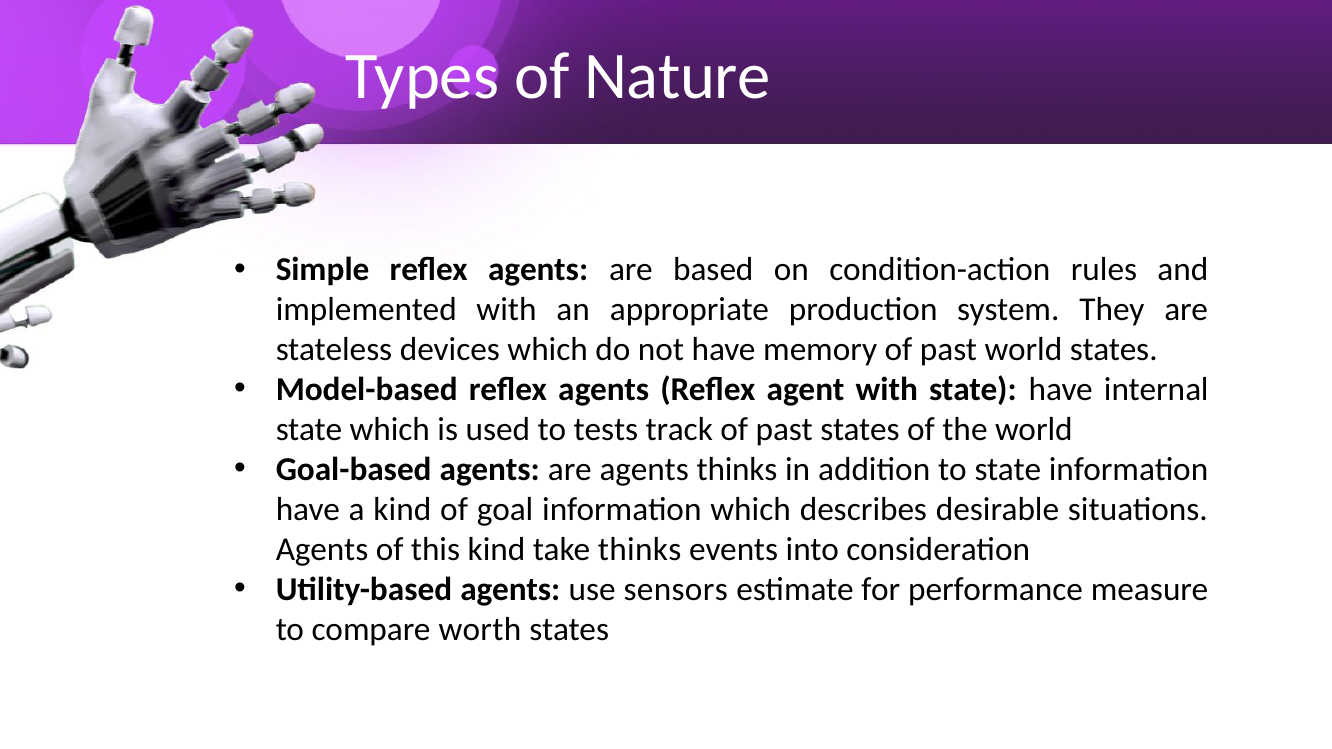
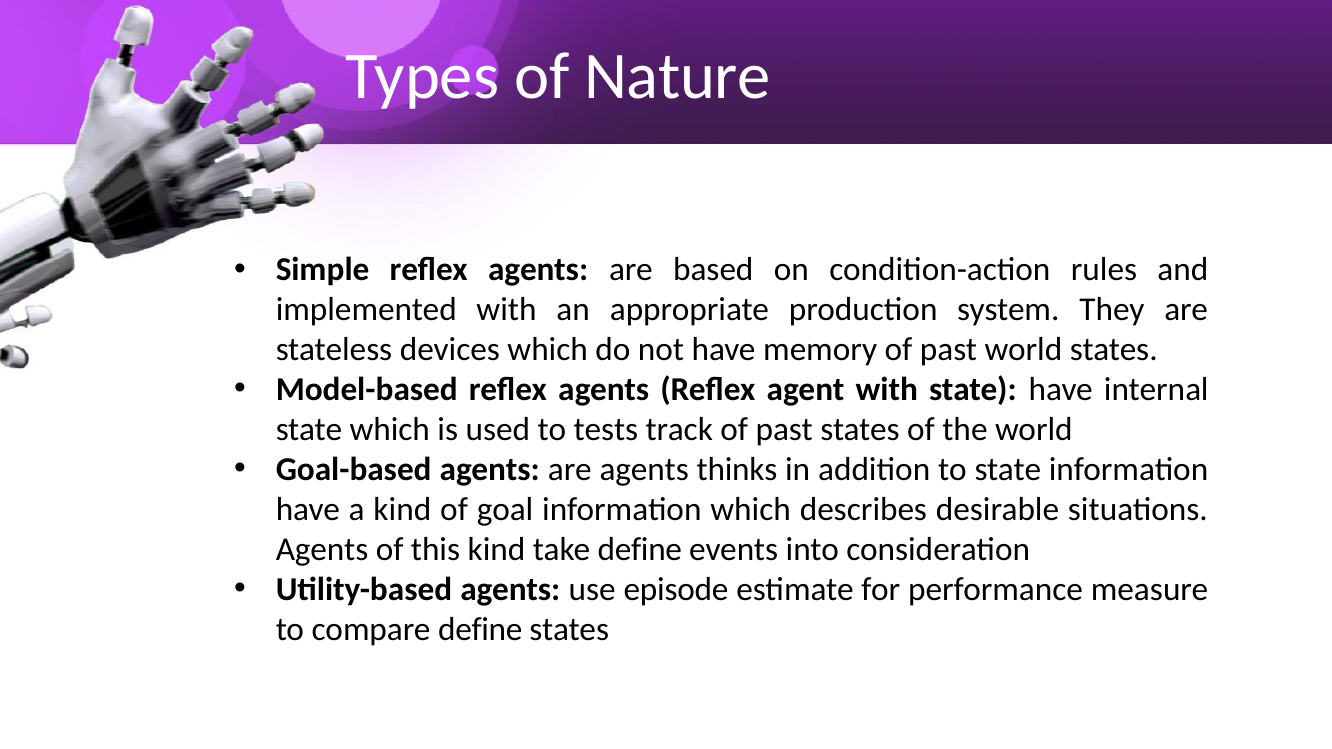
take thinks: thinks -> define
sensors: sensors -> episode
compare worth: worth -> define
